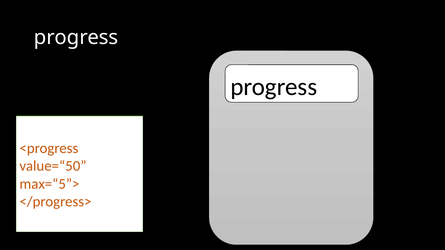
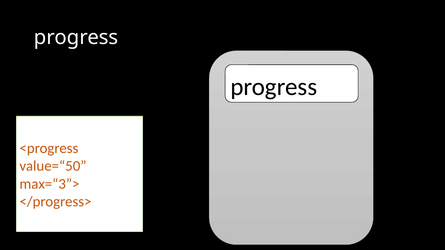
max=“5”>: max=“5”> -> max=“3”>
